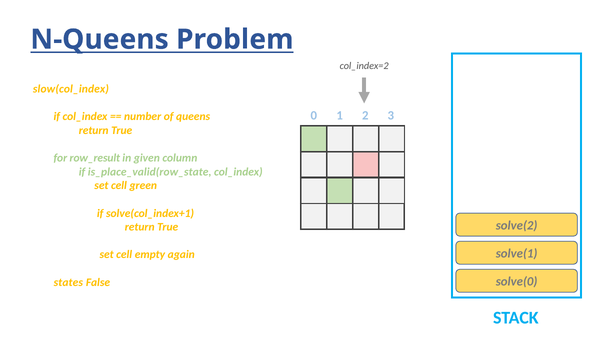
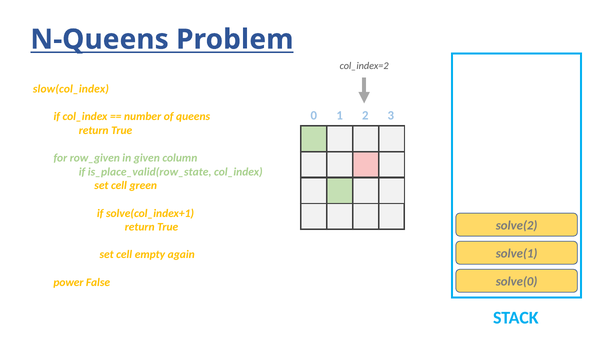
row_result: row_result -> row_given
states: states -> power
